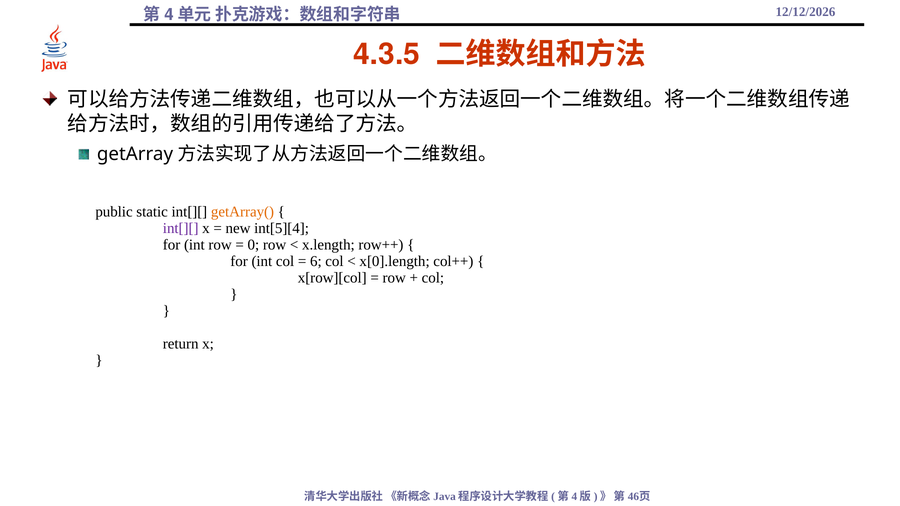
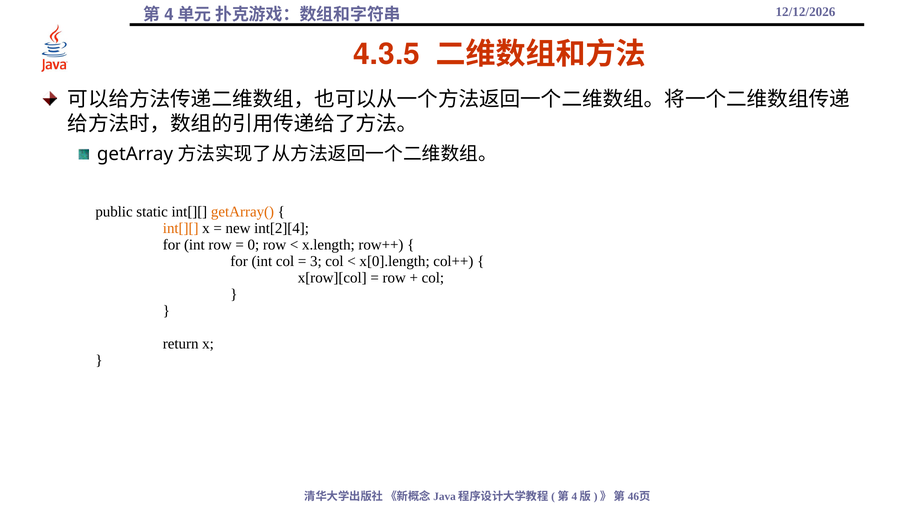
int[][ at (181, 228) colour: purple -> orange
int[5][4: int[5][4 -> int[2][4
6: 6 -> 3
